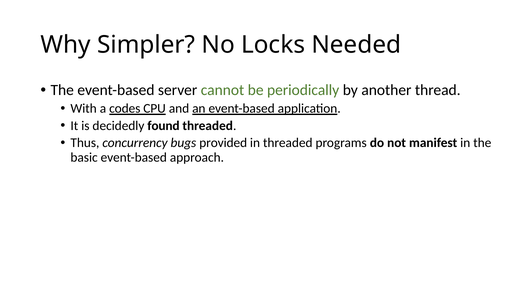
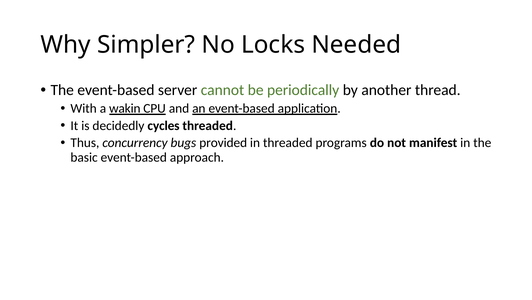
codes: codes -> wakin
found: found -> cycles
